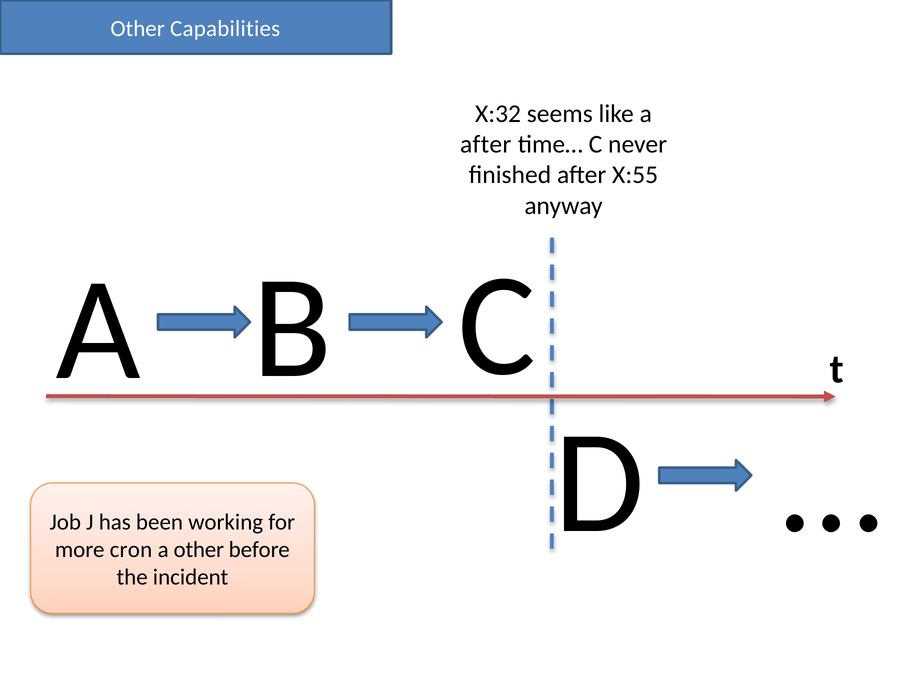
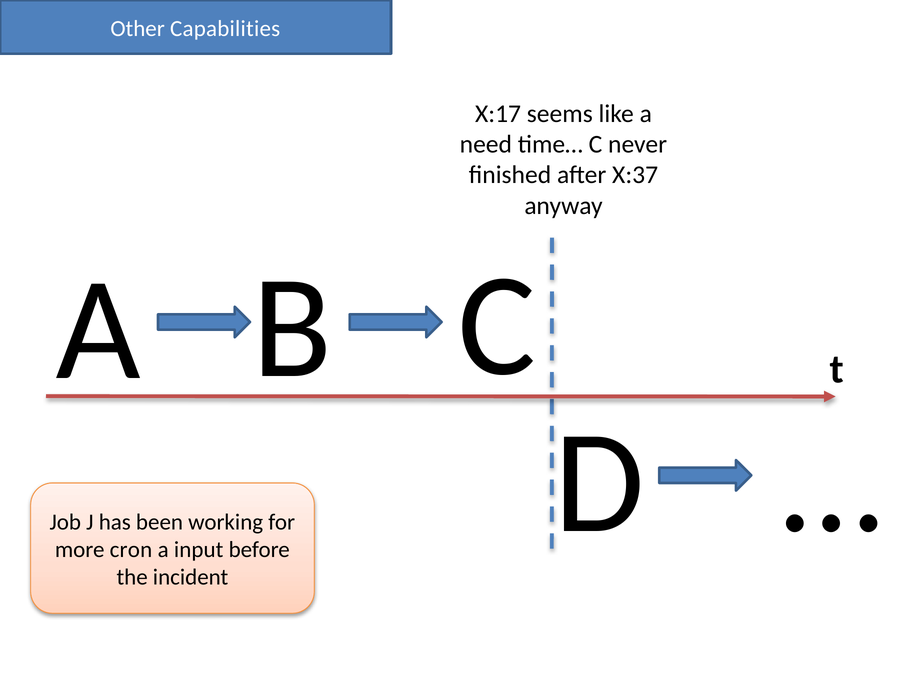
X:32: X:32 -> X:17
after at (486, 144): after -> need
X:55: X:55 -> X:37
a other: other -> input
